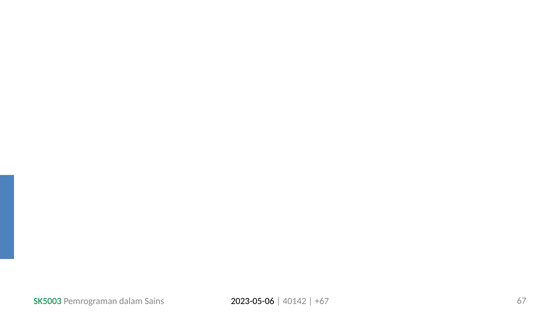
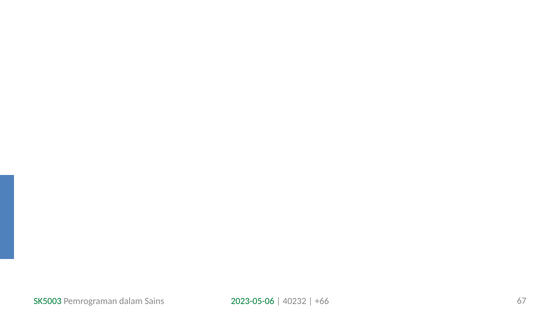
2023-05-06 colour: black -> green
40142: 40142 -> 40232
+67: +67 -> +66
